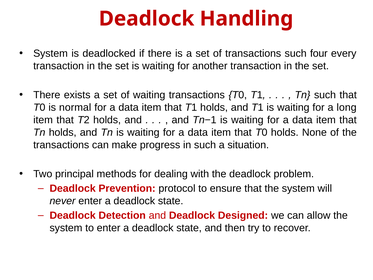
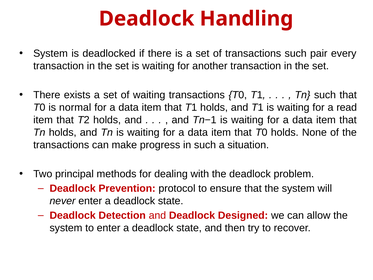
four: four -> pair
long: long -> read
